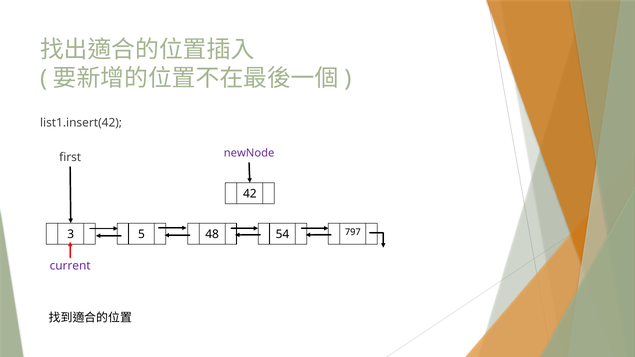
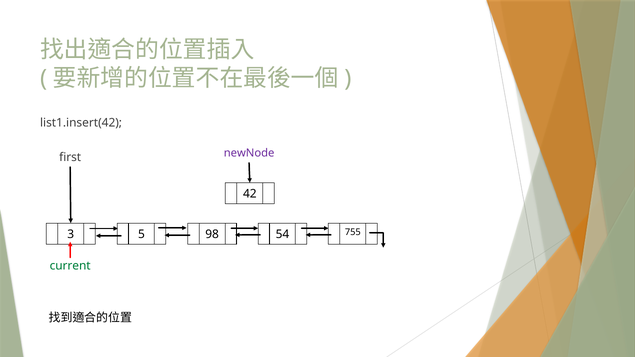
48: 48 -> 98
797: 797 -> 755
current colour: purple -> green
